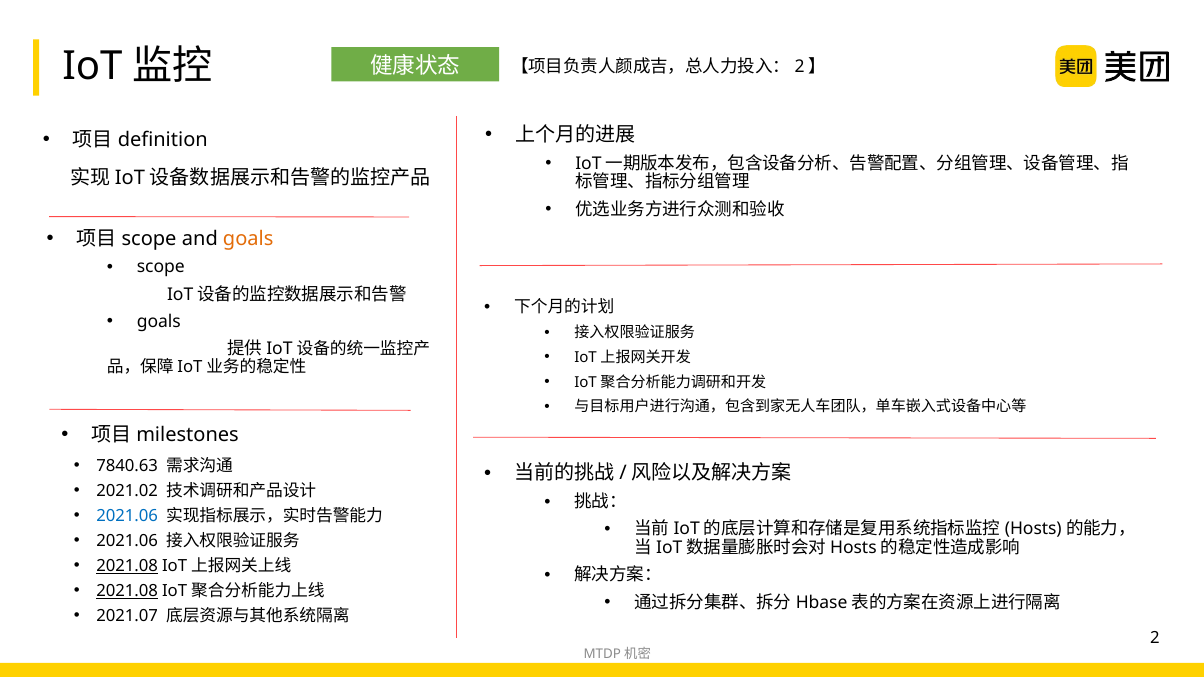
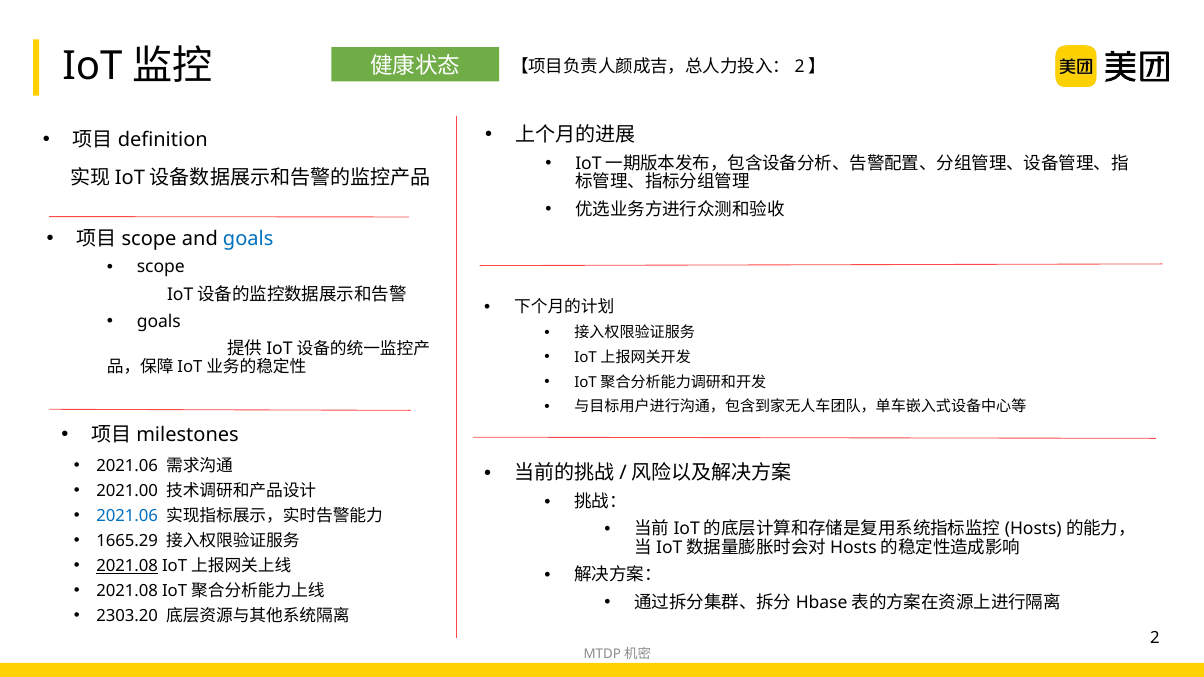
goals at (248, 239) colour: orange -> blue
7840.63 at (127, 466): 7840.63 -> 2021.06
2021.02: 2021.02 -> 2021.00
2021.06 at (127, 541): 2021.06 -> 1665.29
2021.08 at (127, 592) underline: present -> none
2021.07: 2021.07 -> 2303.20
